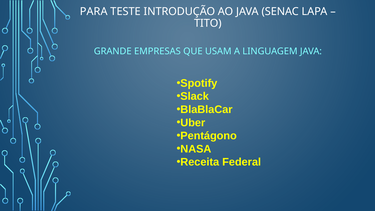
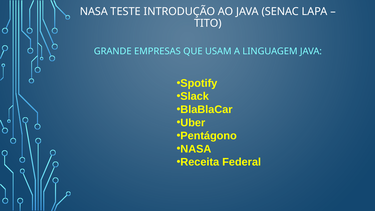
PARA at (94, 12): PARA -> NASA
